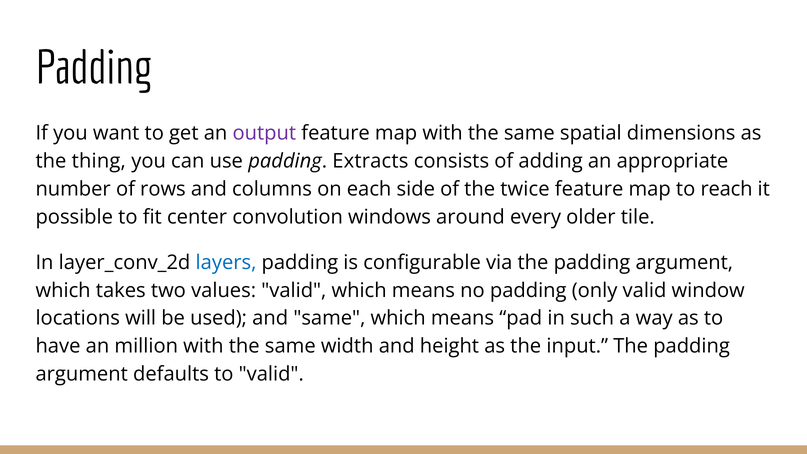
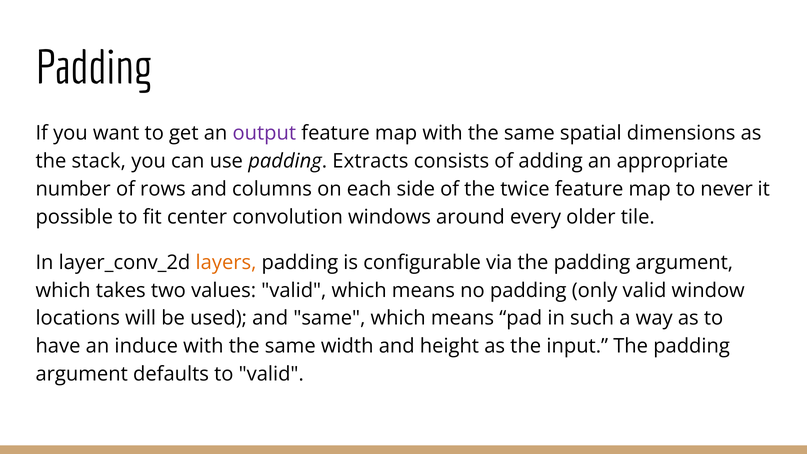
thing: thing -> stack
reach: reach -> never
layers colour: blue -> orange
million: million -> induce
